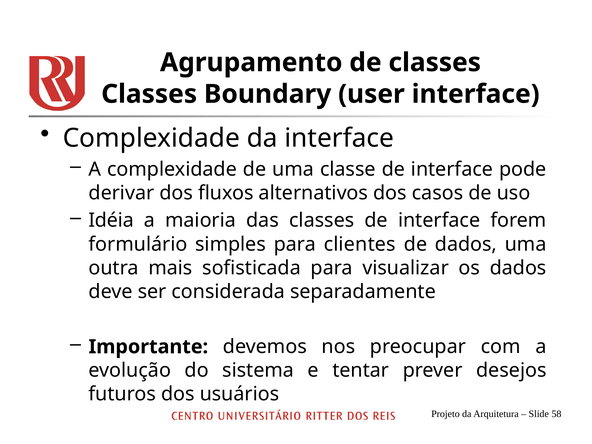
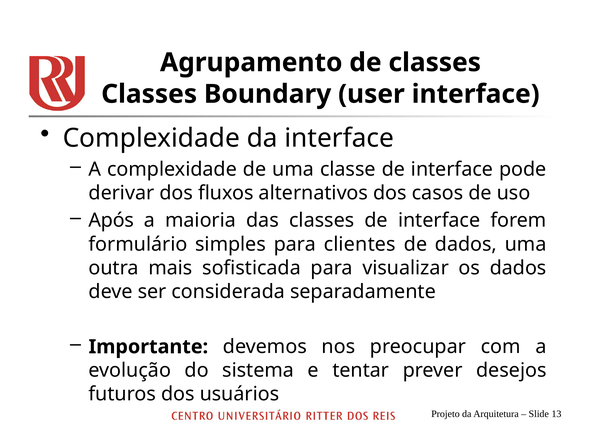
Idéia: Idéia -> Após
58: 58 -> 13
